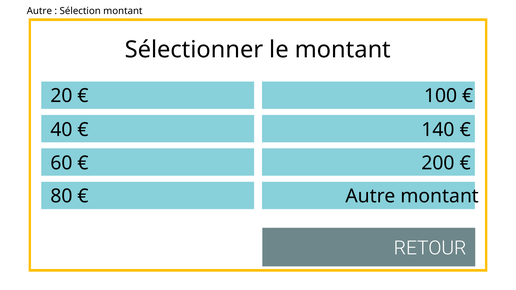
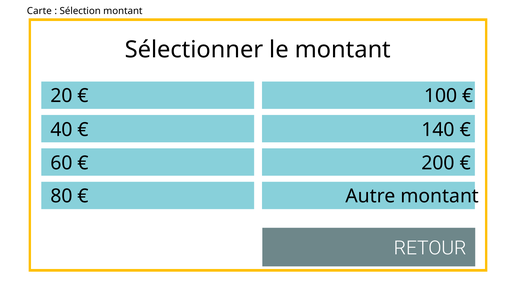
Autre at (39, 11): Autre -> Carte
